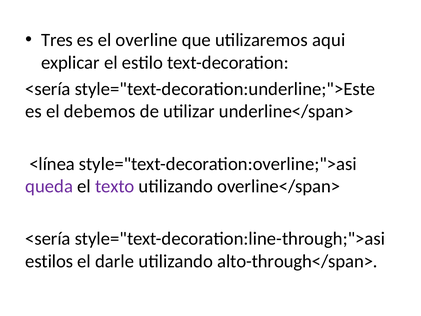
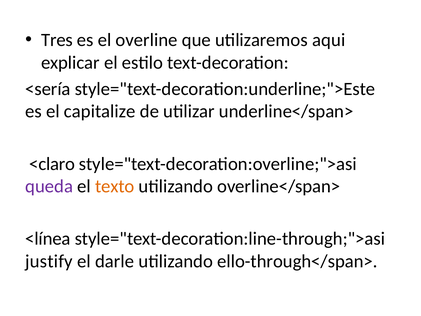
debemos: debemos -> capitalize
<línea: <línea -> <claro
texto colour: purple -> orange
<sería at (48, 239): <sería -> <línea
estilos: estilos -> justify
alto-through</span>: alto-through</span> -> ello-through</span>
